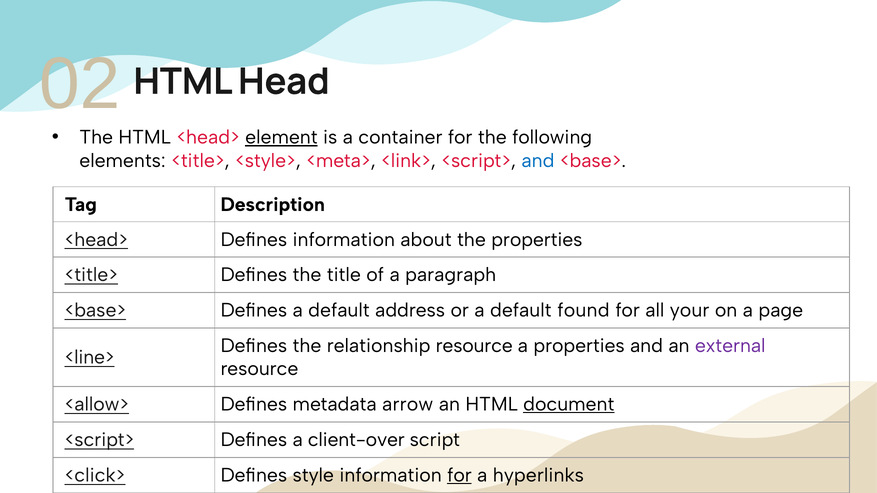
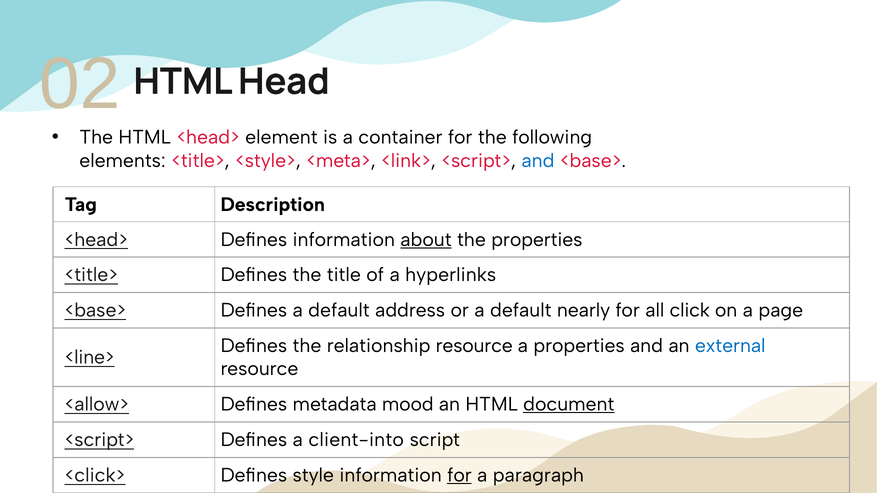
element underline: present -> none
about underline: none -> present
paragraph: paragraph -> hyperlinks
found: found -> nearly
your: your -> click
external colour: purple -> blue
arrow: arrow -> mood
client-over: client-over -> client-into
hyperlinks: hyperlinks -> paragraph
